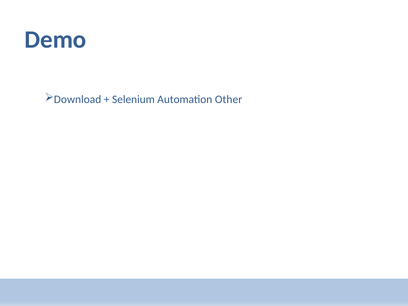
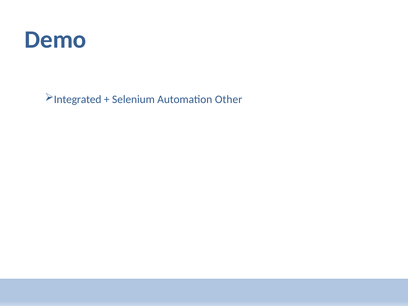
Download: Download -> Integrated
